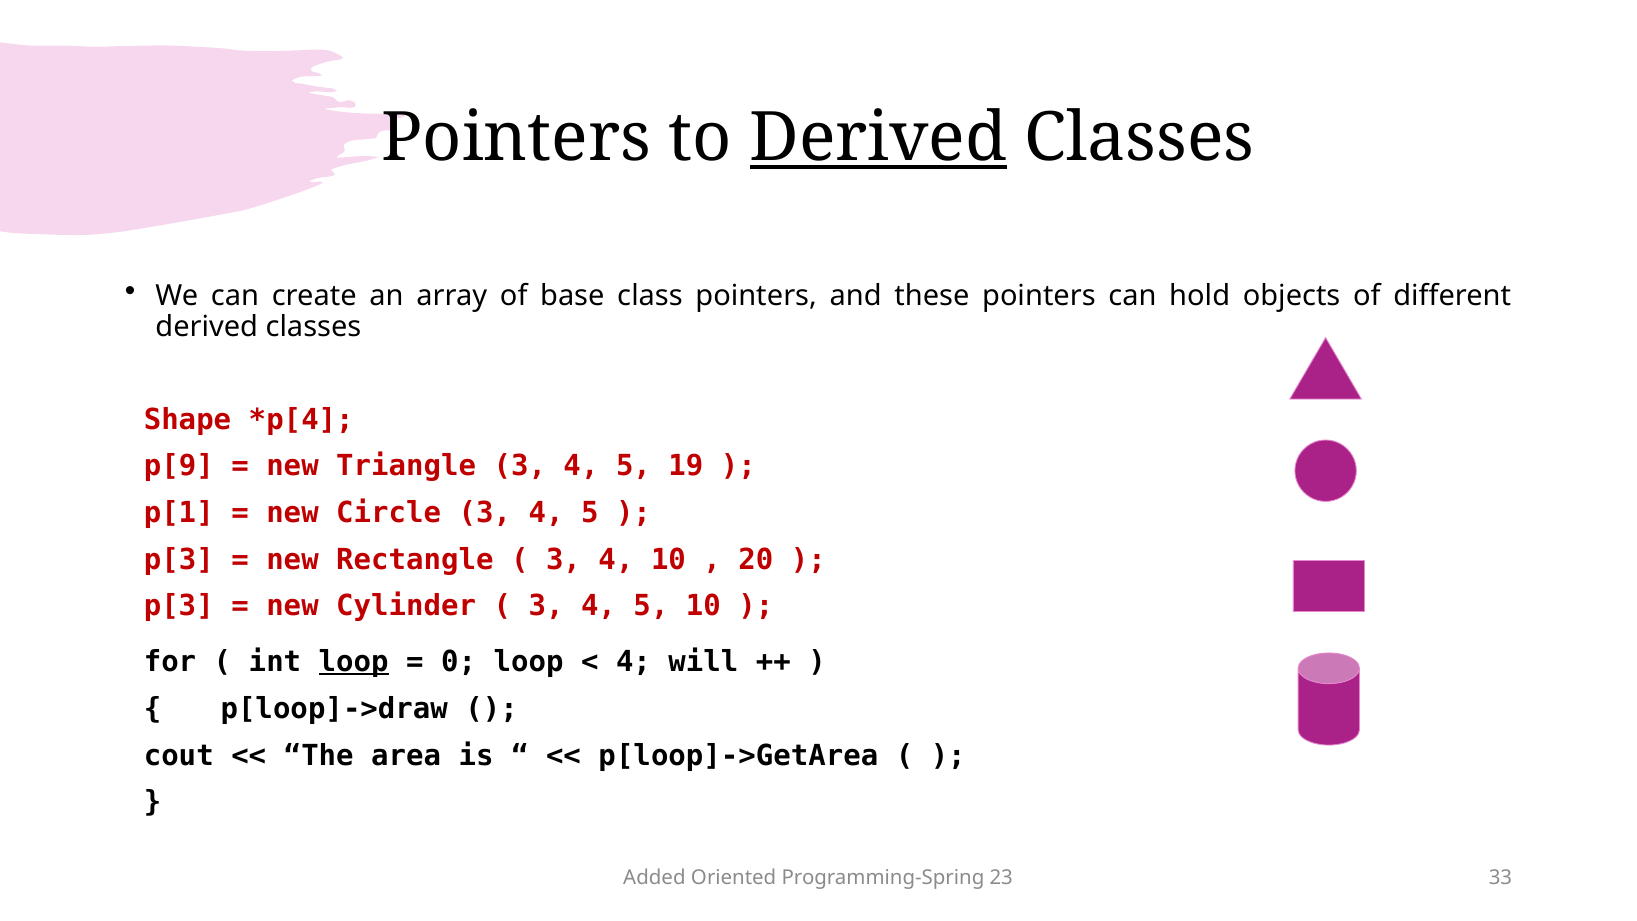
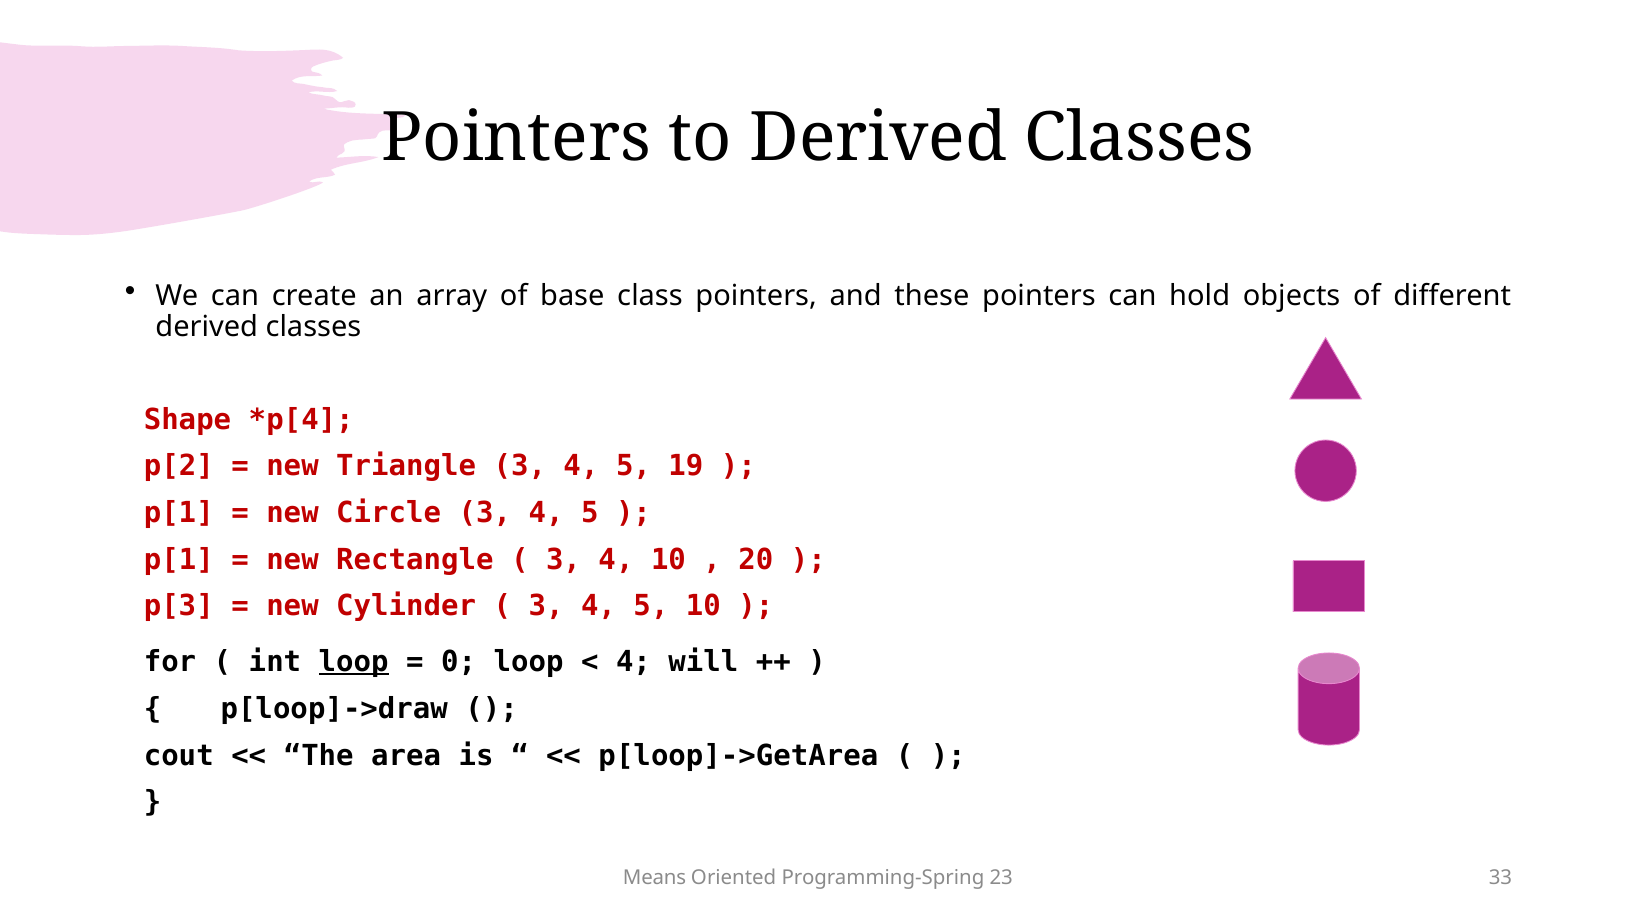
Derived at (878, 138) underline: present -> none
p[9: p[9 -> p[2
p[3 at (179, 560): p[3 -> p[1
Added: Added -> Means
